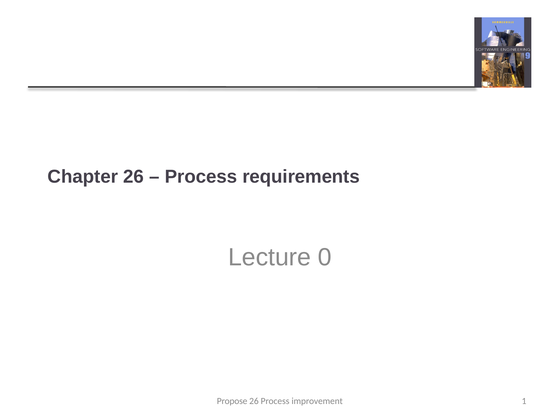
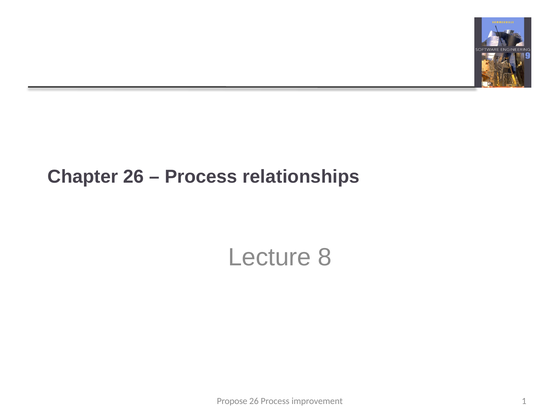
requirements: requirements -> relationships
0: 0 -> 8
